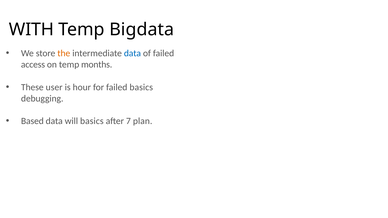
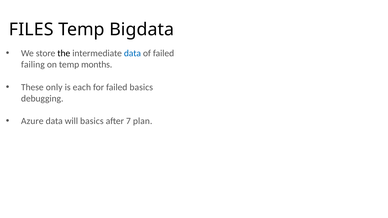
WITH: WITH -> FILES
the colour: orange -> black
access: access -> failing
user: user -> only
hour: hour -> each
Based: Based -> Azure
